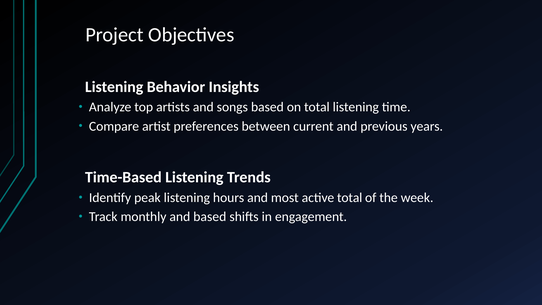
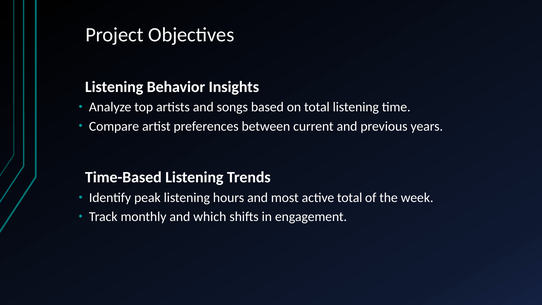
and based: based -> which
